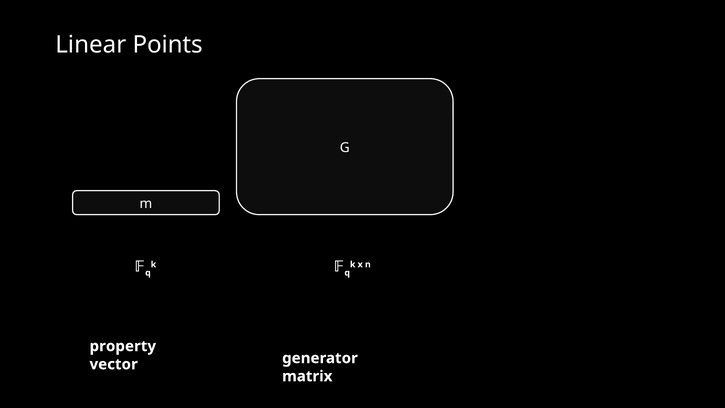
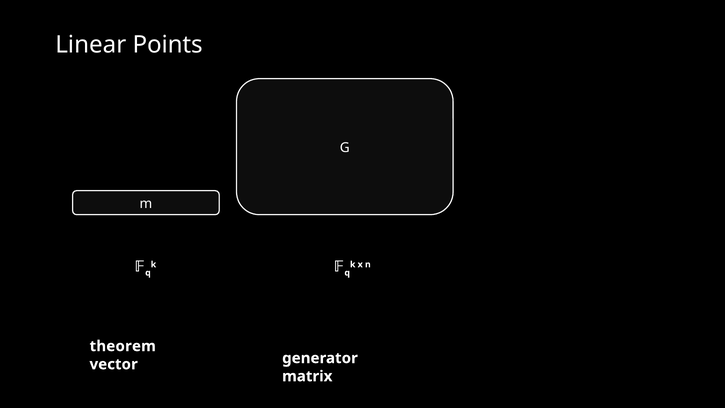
property: property -> theorem
